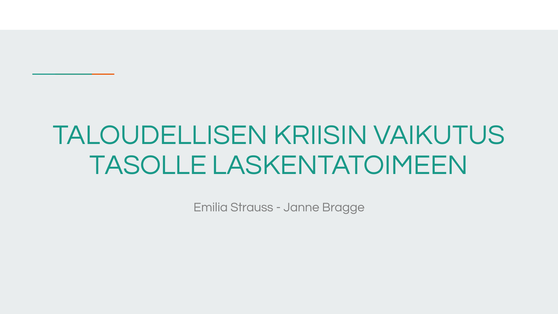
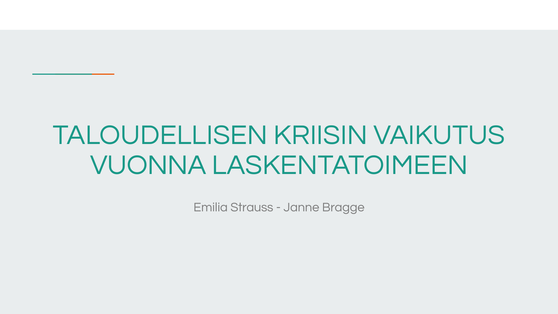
TASOLLE: TASOLLE -> VUONNA
